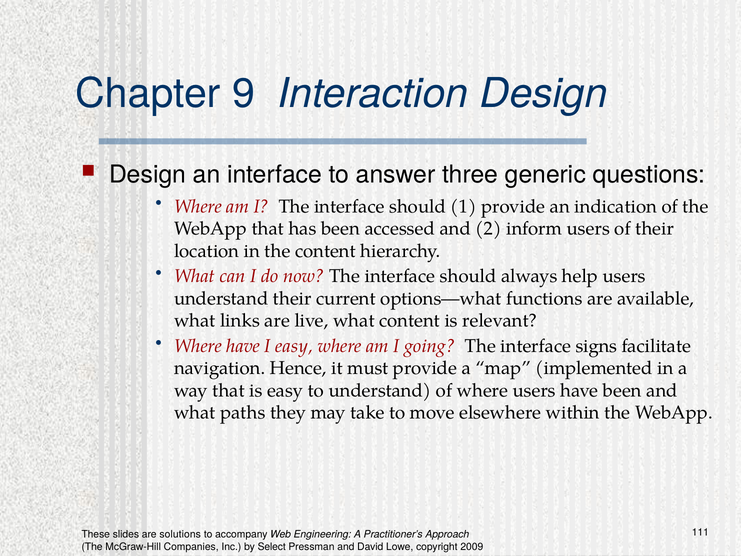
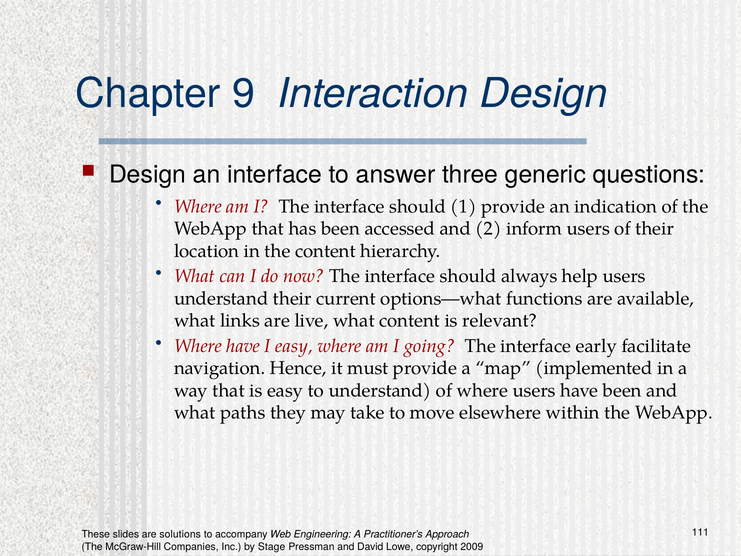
signs: signs -> early
Select: Select -> Stage
